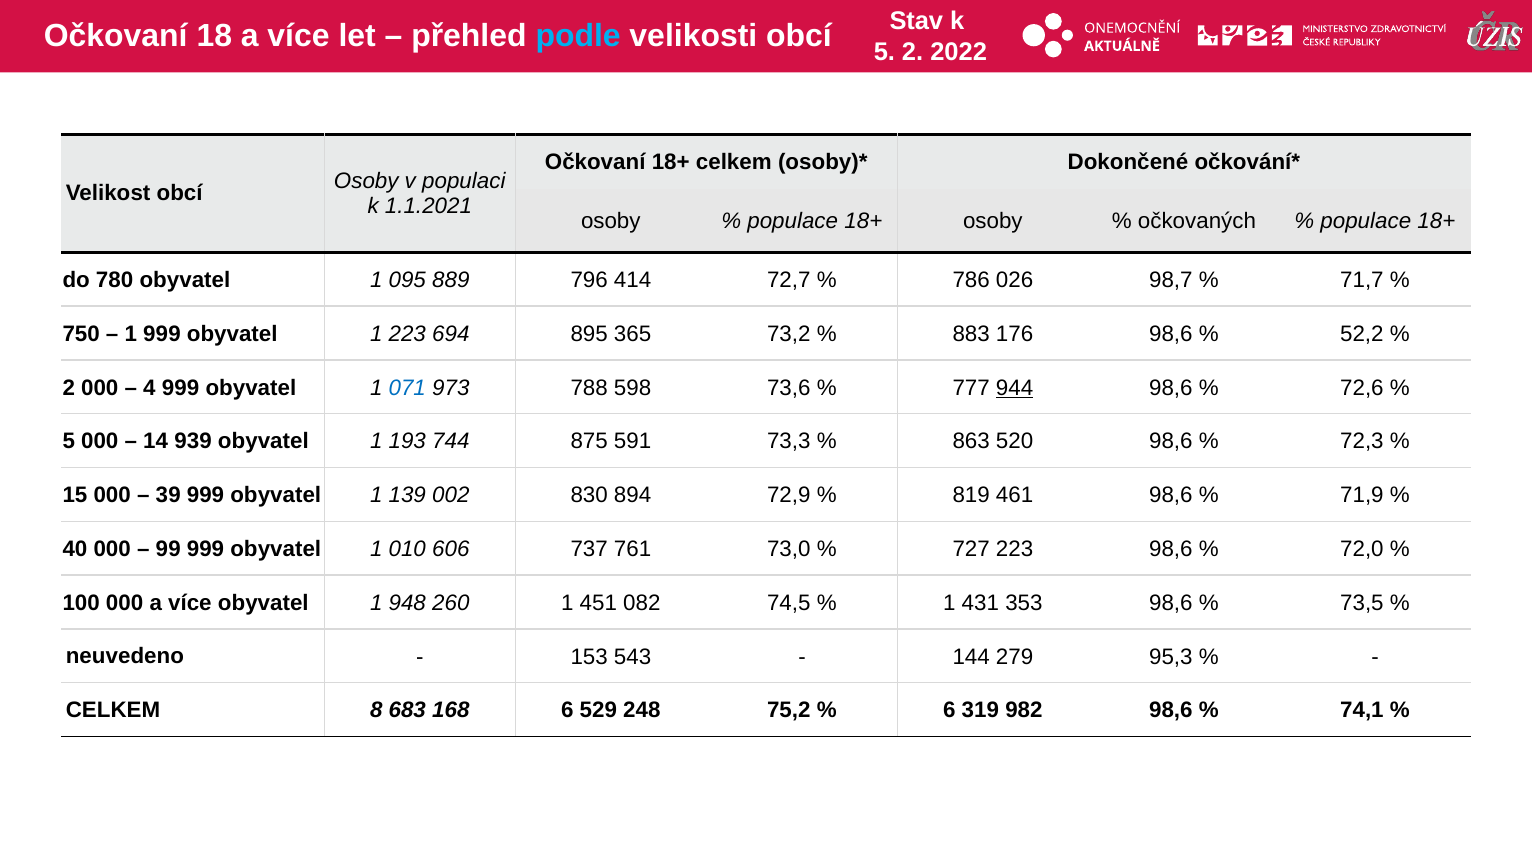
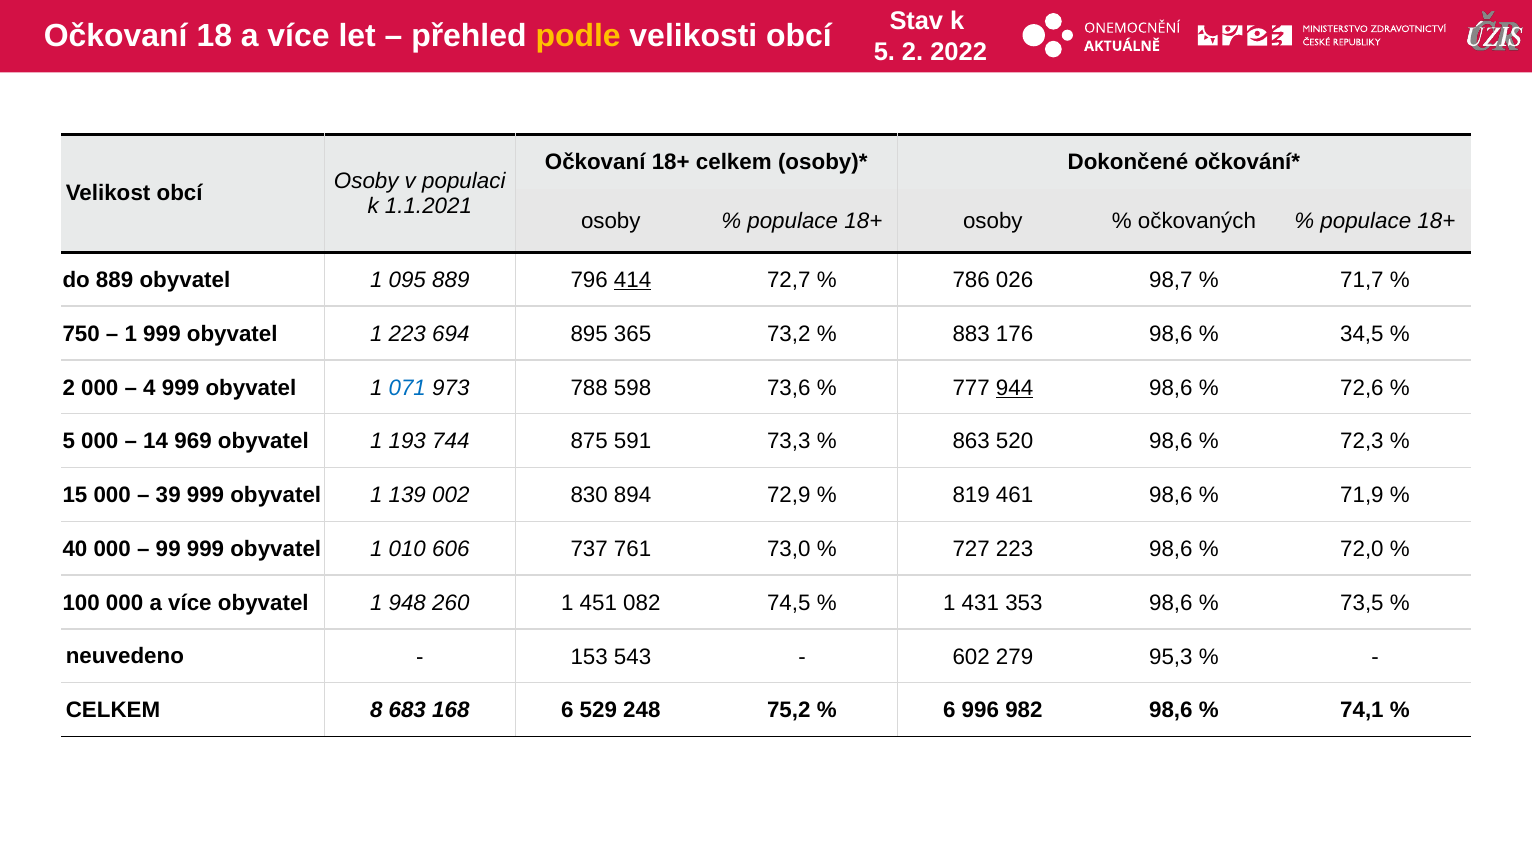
podle colour: light blue -> yellow
do 780: 780 -> 889
414 underline: none -> present
52,2: 52,2 -> 34,5
939: 939 -> 969
144: 144 -> 602
319: 319 -> 996
